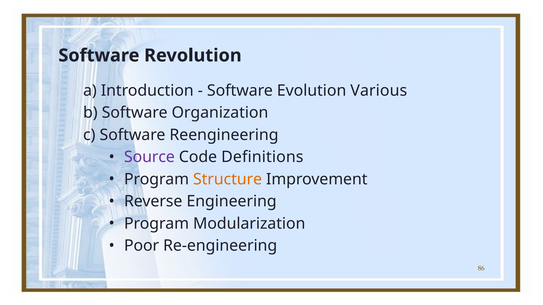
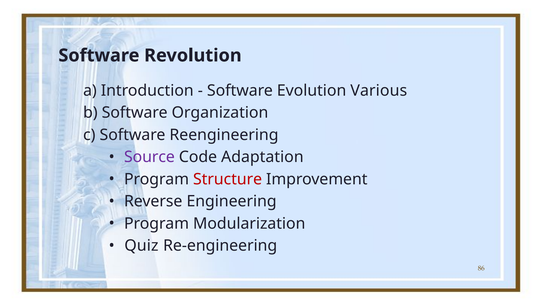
Definitions: Definitions -> Adaptation
Structure colour: orange -> red
Poor: Poor -> Quiz
